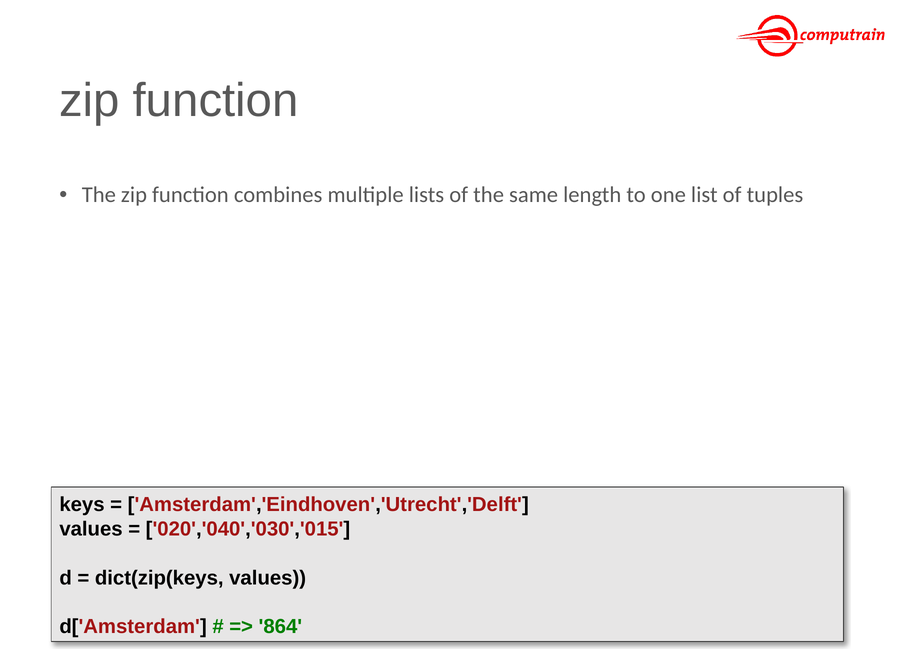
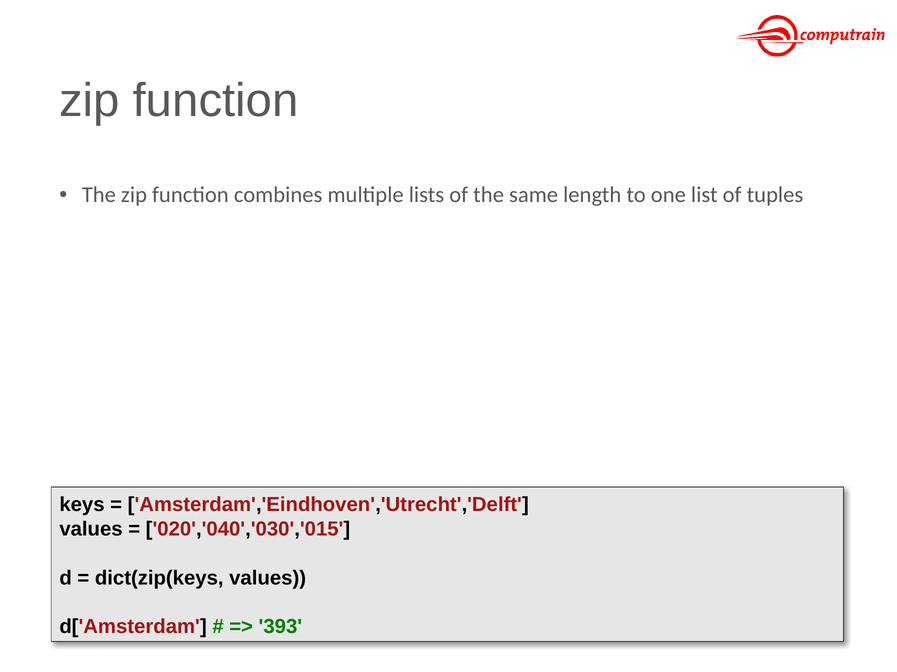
864: 864 -> 393
